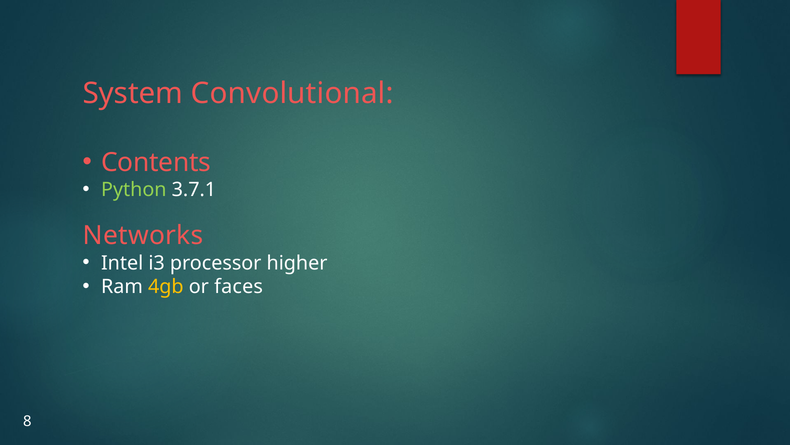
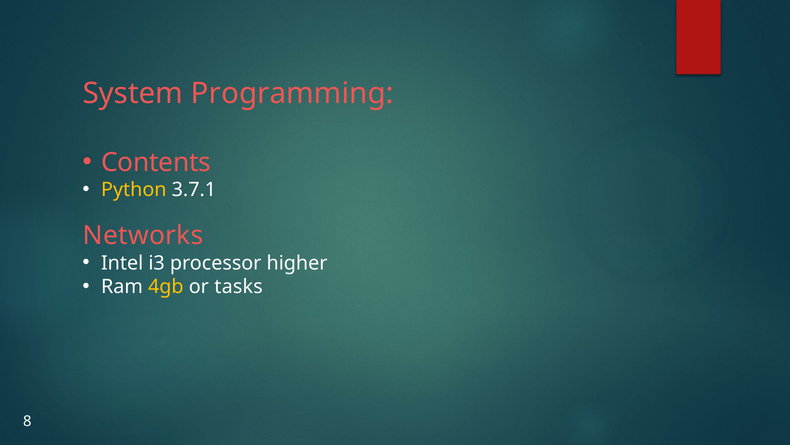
Convolutional: Convolutional -> Programming
Python colour: light green -> yellow
faces: faces -> tasks
